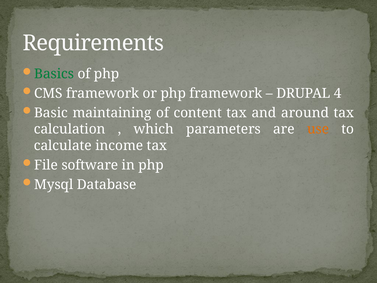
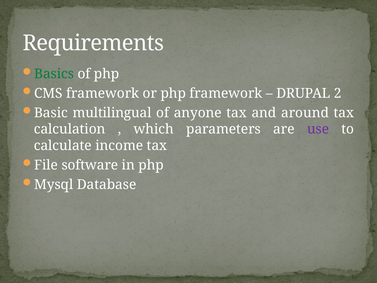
4: 4 -> 2
maintaining: maintaining -> multilingual
content: content -> anyone
use colour: orange -> purple
